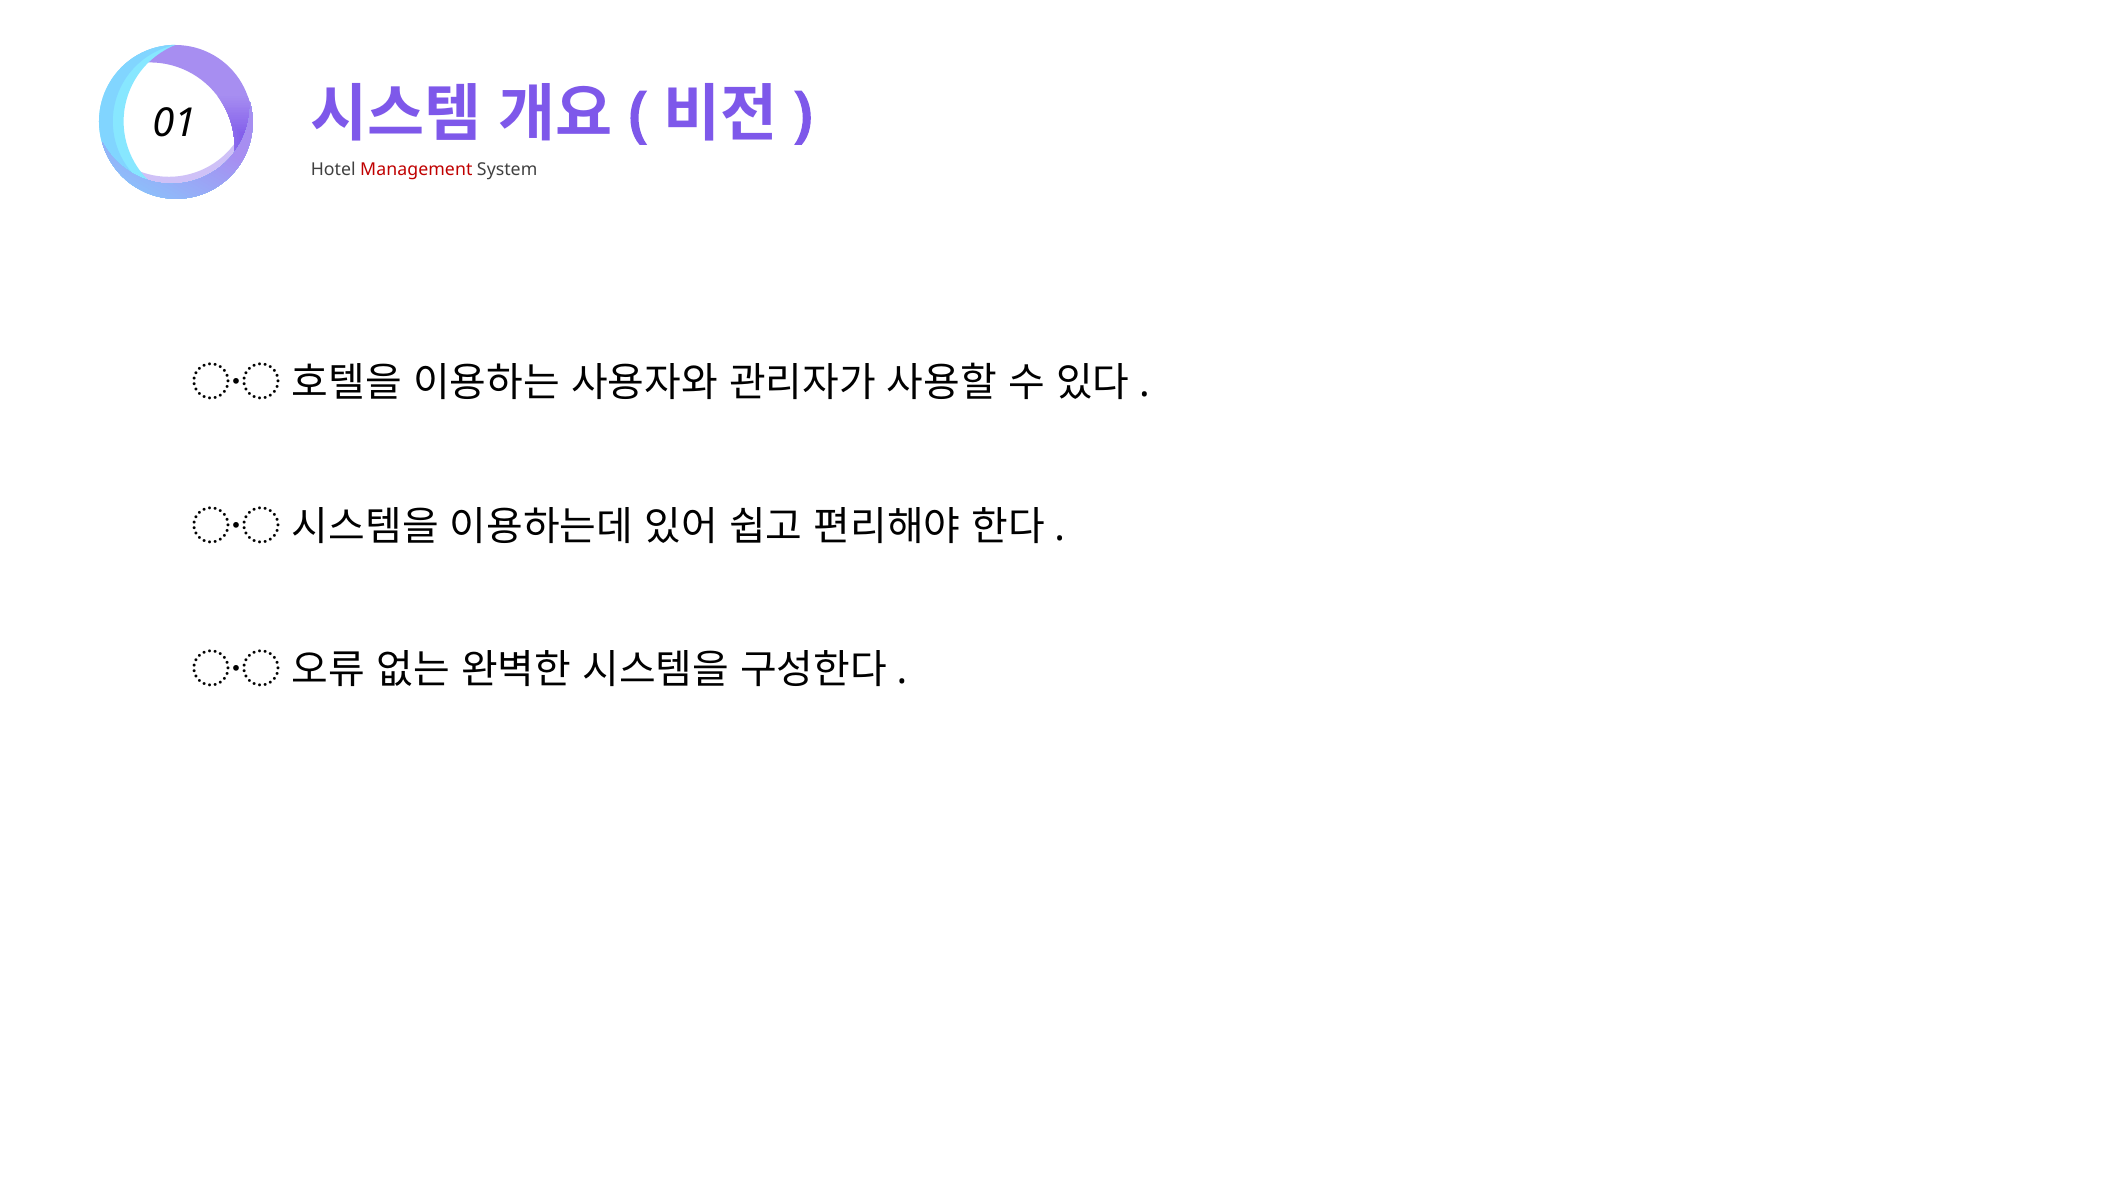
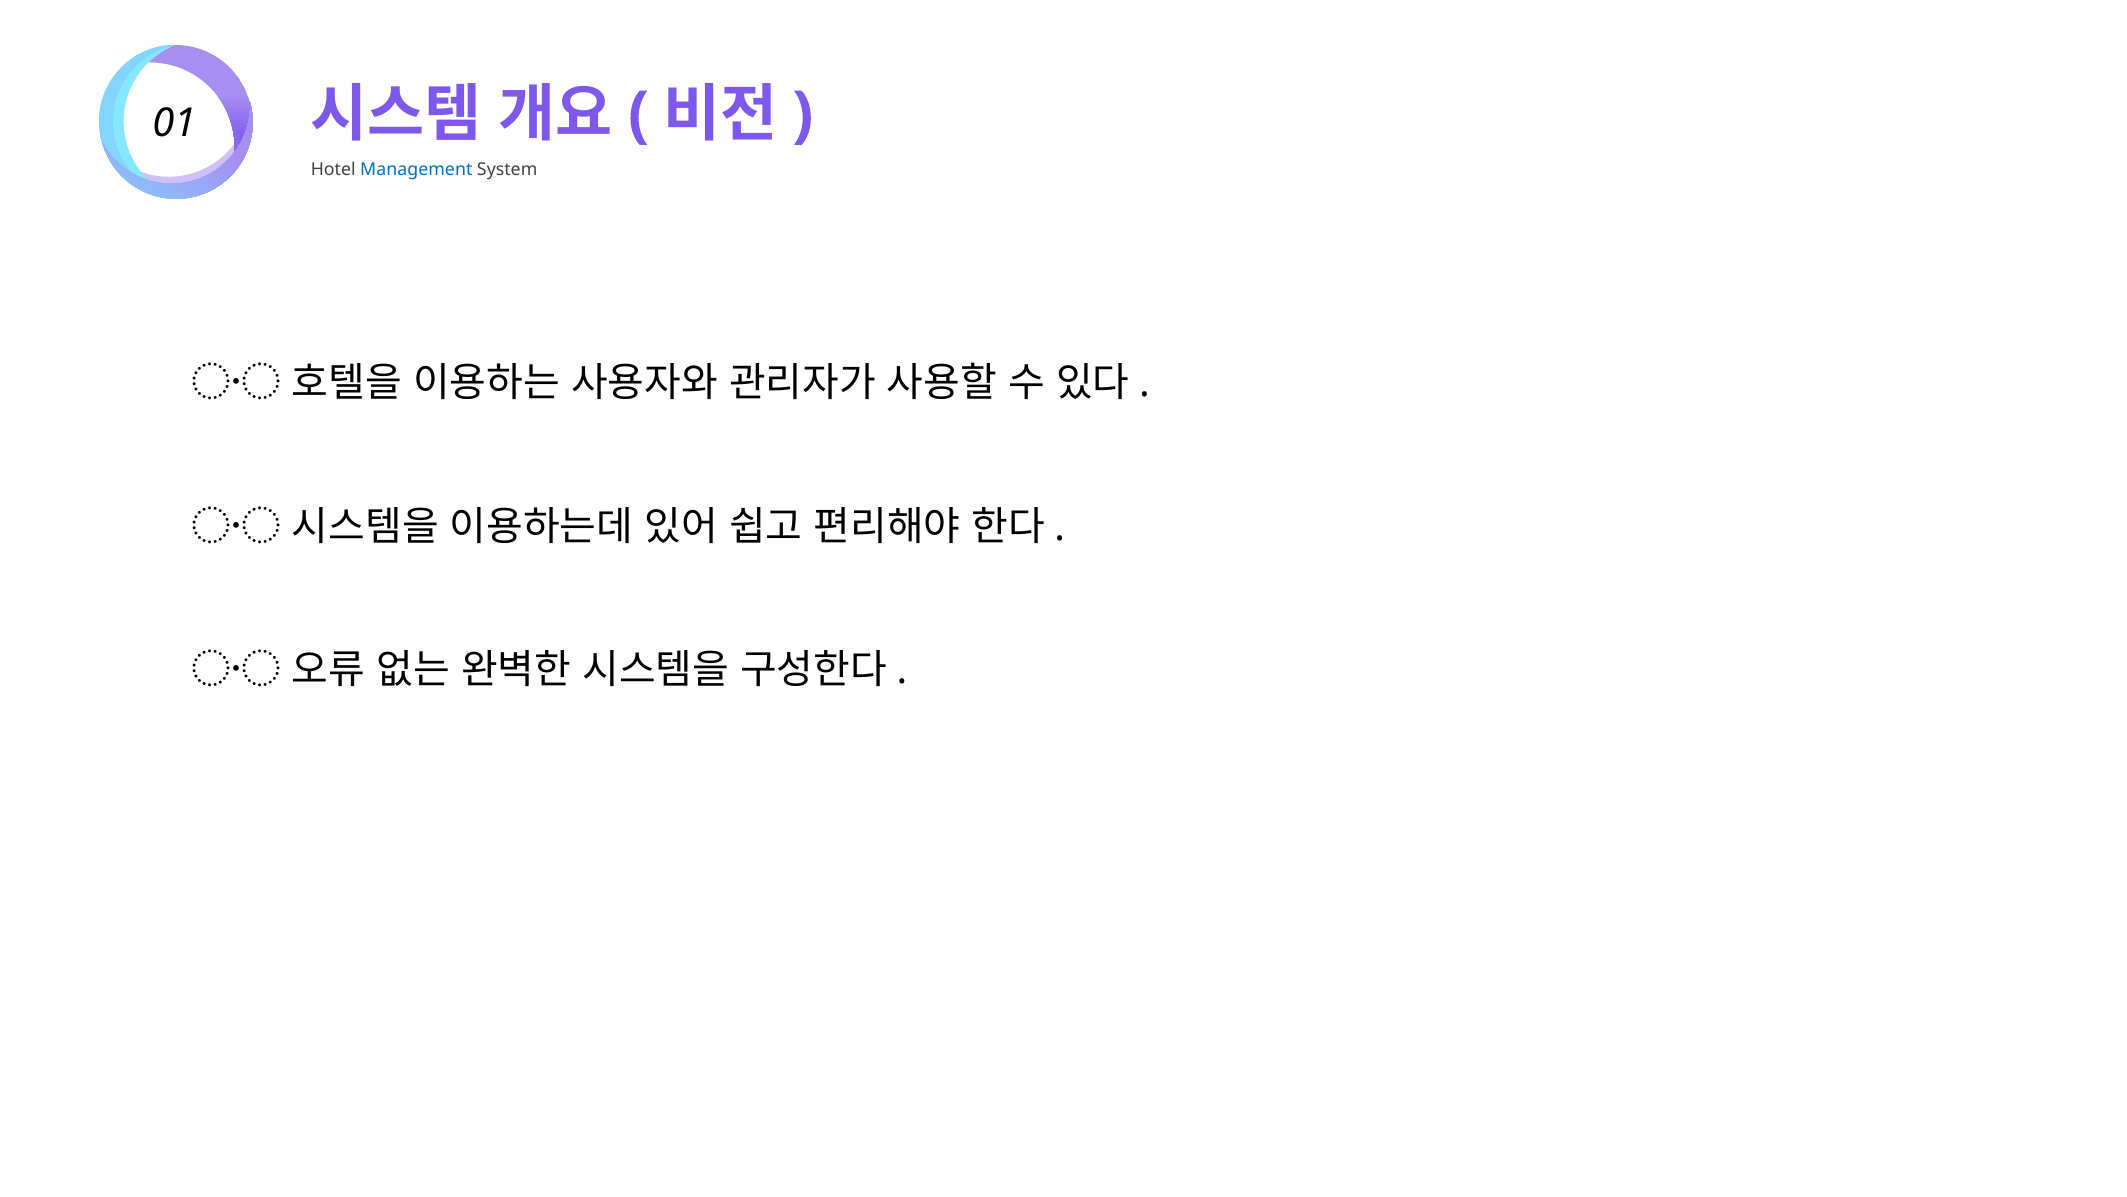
Management colour: red -> blue
